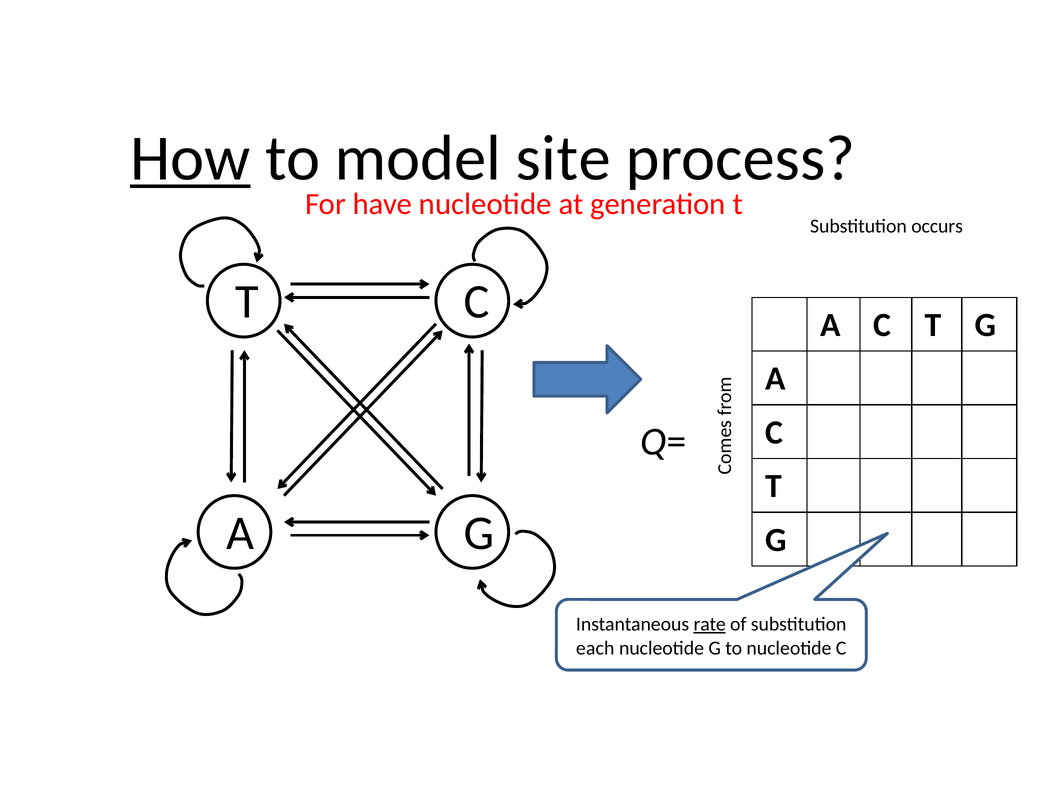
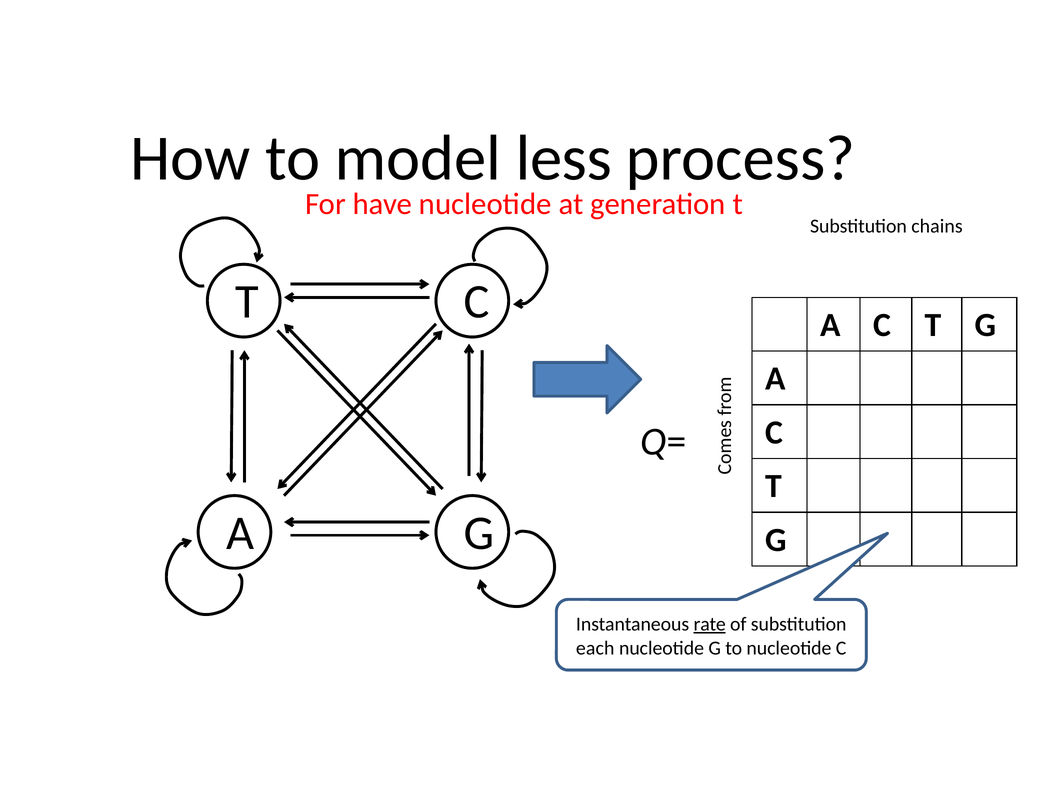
How underline: present -> none
site: site -> less
occurs: occurs -> chains
